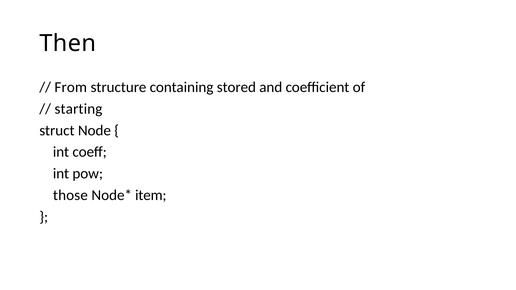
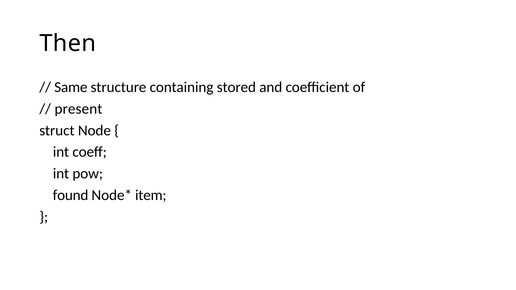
From: From -> Same
starting: starting -> present
those: those -> found
